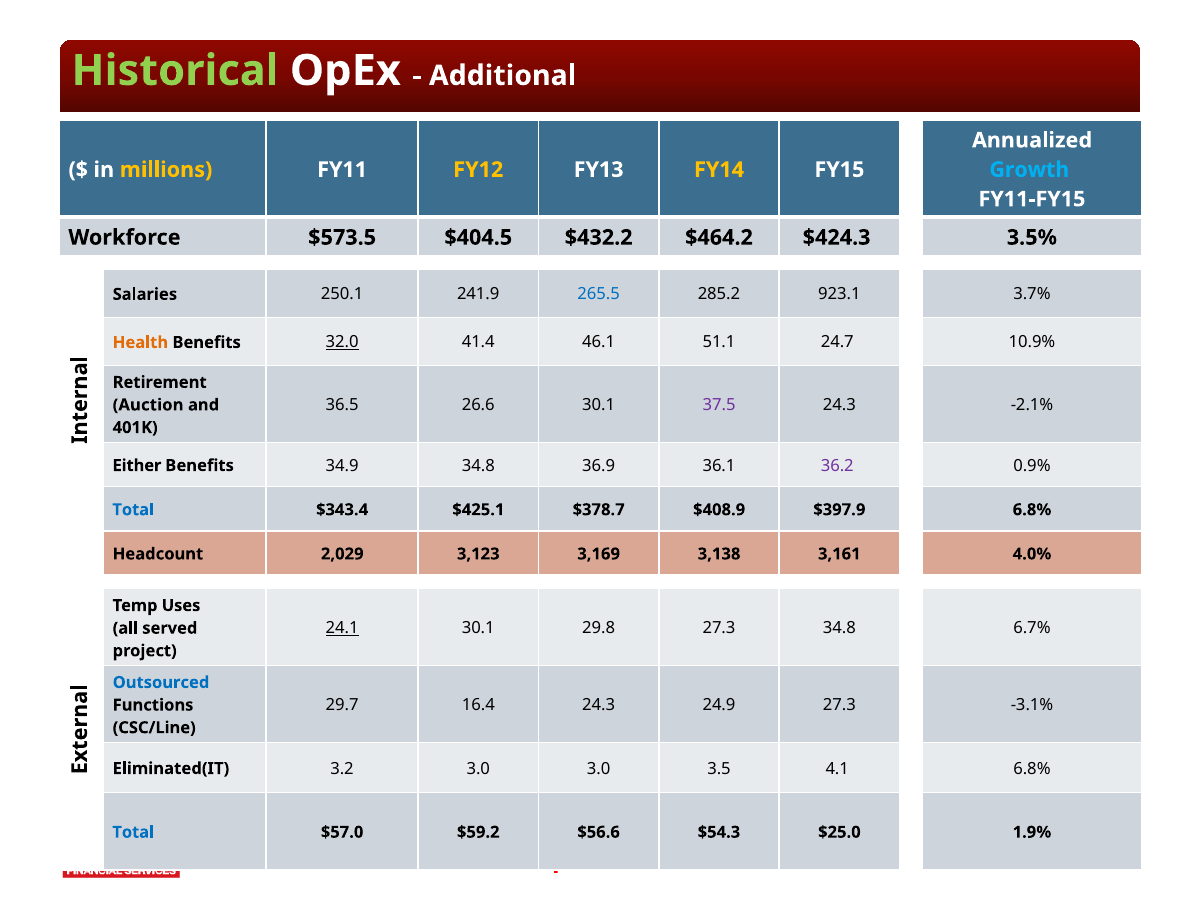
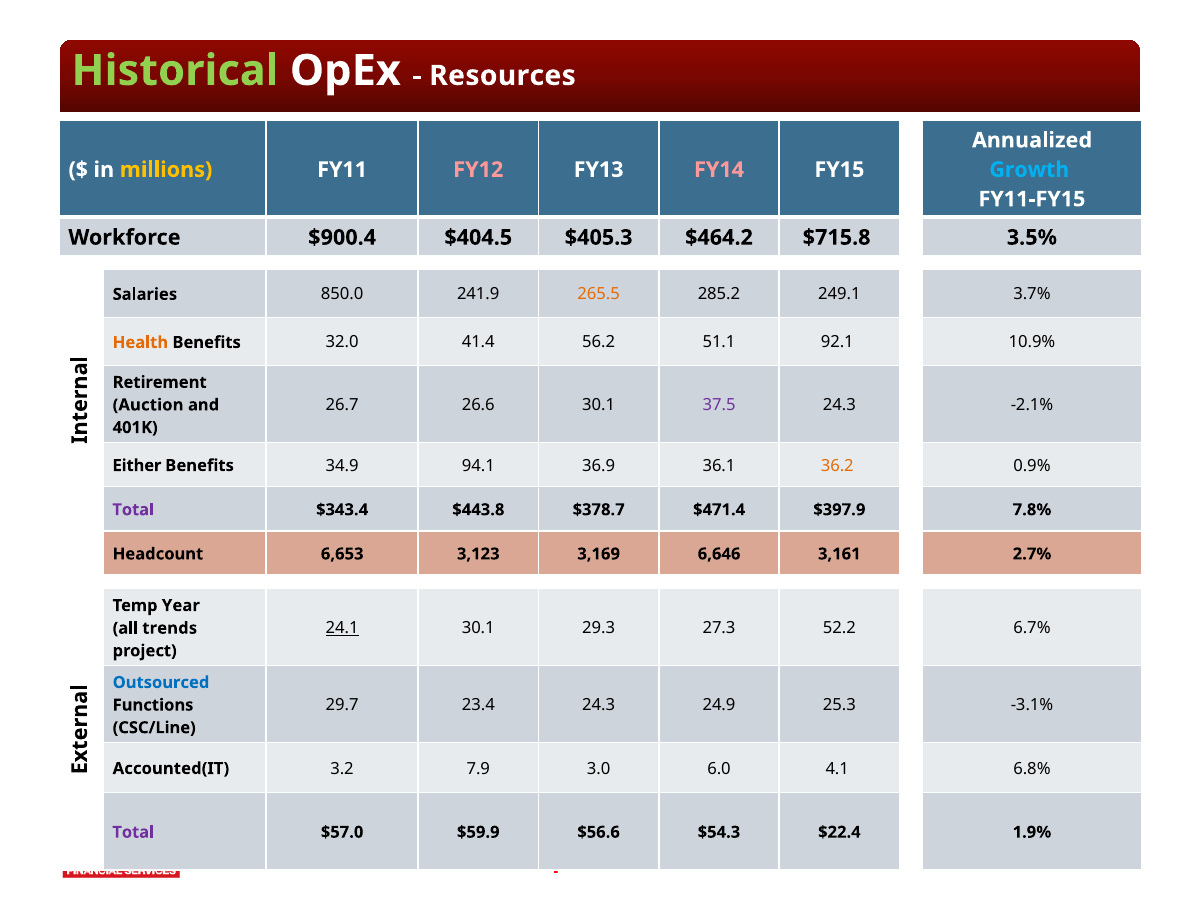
Additional: Additional -> Resources
FY12 colour: yellow -> pink
FY14 colour: yellow -> pink
$573.5: $573.5 -> $900.4
$432.2: $432.2 -> $405.3
$424.3: $424.3 -> $715.8
250.1: 250.1 -> 850.0
265.5 colour: blue -> orange
923.1: 923.1 -> 249.1
32.0 underline: present -> none
46.1: 46.1 -> 56.2
24.7: 24.7 -> 92.1
36.5: 36.5 -> 26.7
34.9 34.8: 34.8 -> 94.1
36.2 colour: purple -> orange
Total at (133, 510) colour: blue -> purple
$425.1: $425.1 -> $443.8
$408.9: $408.9 -> $471.4
$397.9 6.8%: 6.8% -> 7.8%
2,029: 2,029 -> 6,653
3,138: 3,138 -> 6,646
4.0%: 4.0% -> 2.7%
Uses: Uses -> Year
29.8: 29.8 -> 29.3
27.3 34.8: 34.8 -> 52.2
served: served -> trends
16.4: 16.4 -> 23.4
24.9 27.3: 27.3 -> 25.3
Eliminated(IT: Eliminated(IT -> Accounted(IT
3.2 3.0: 3.0 -> 7.9
3.5: 3.5 -> 6.0
Total at (133, 832) colour: blue -> purple
$59.2: $59.2 -> $59.9
$25.0: $25.0 -> $22.4
